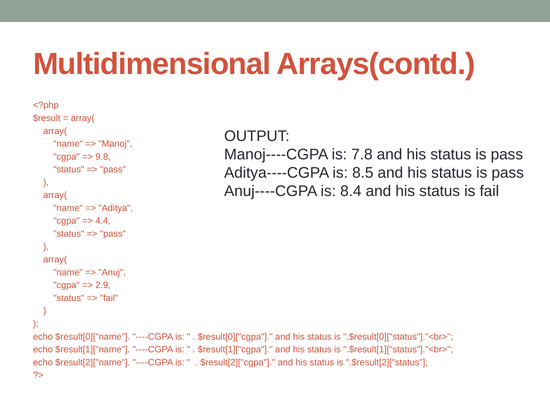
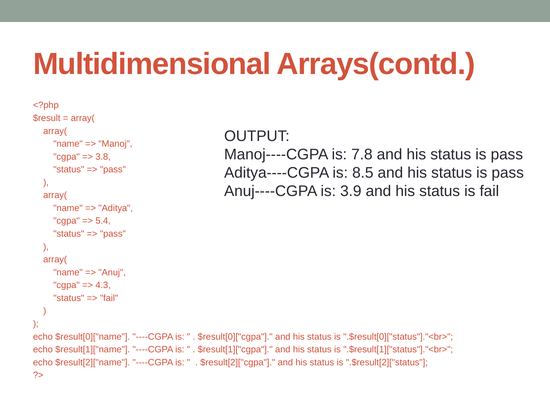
9.8: 9.8 -> 3.8
8.4: 8.4 -> 3.9
4.4: 4.4 -> 5.4
2.9: 2.9 -> 4.3
